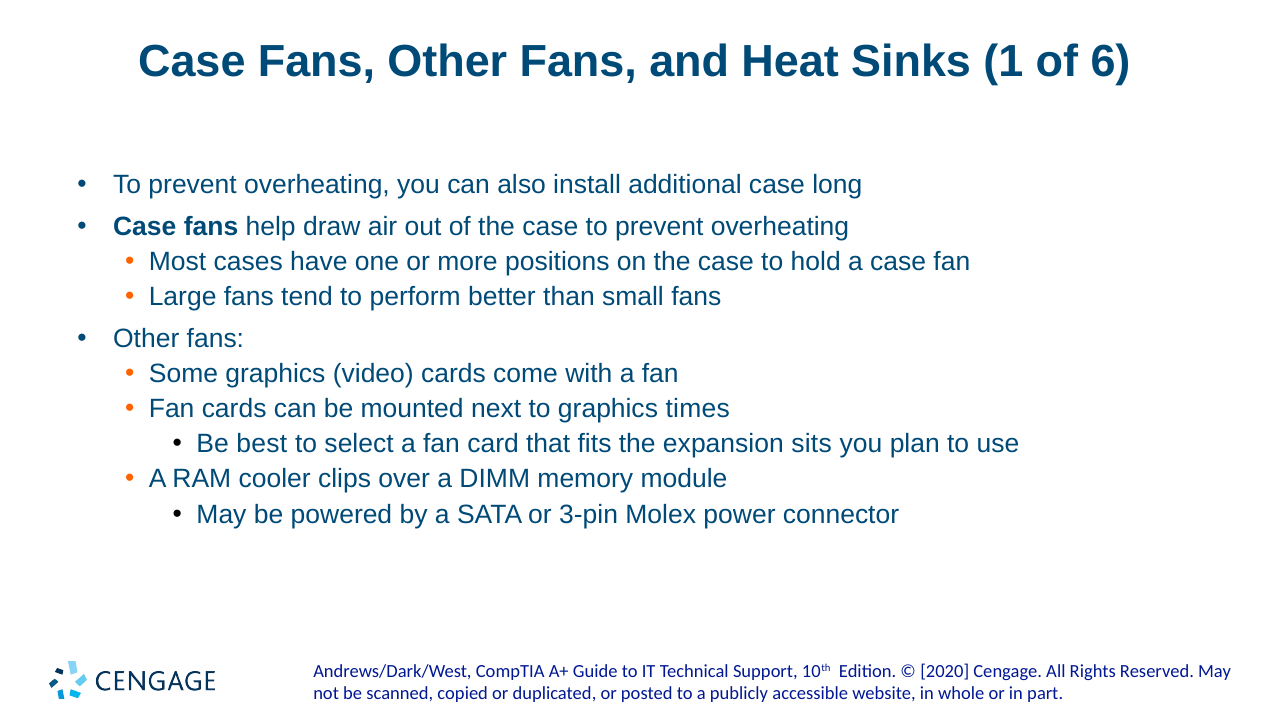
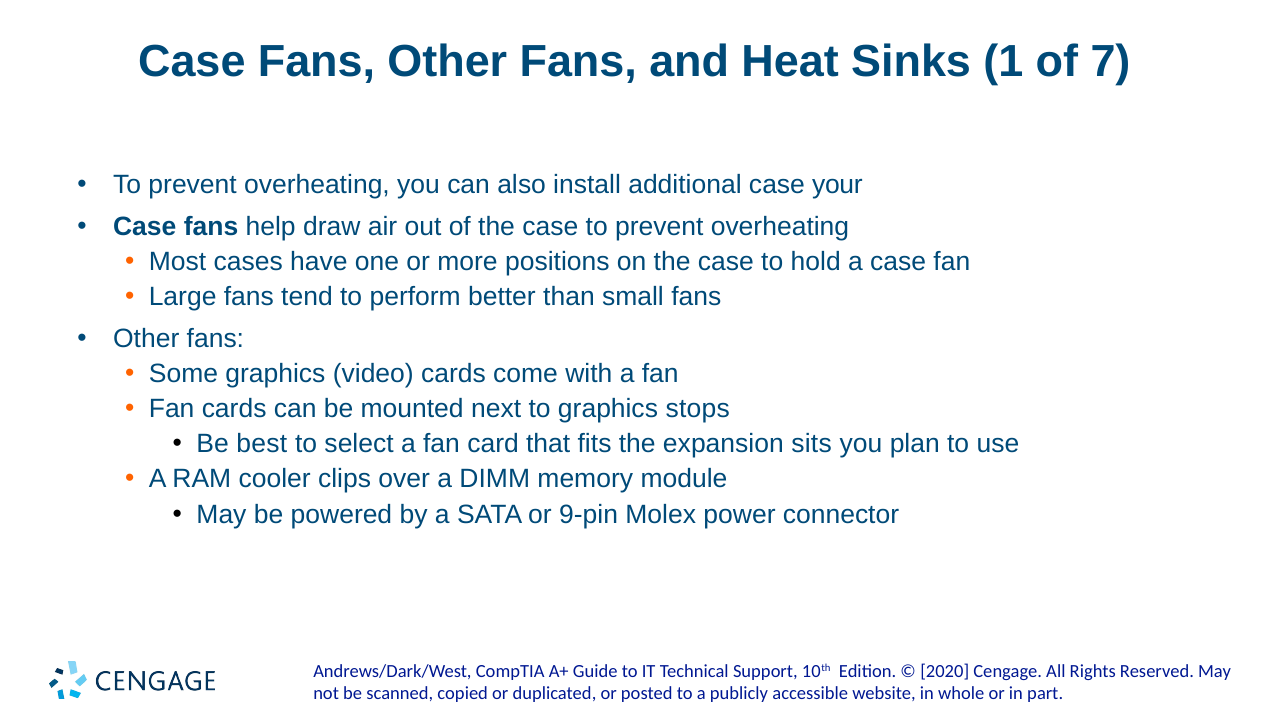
6: 6 -> 7
long: long -> your
times: times -> stops
3-pin: 3-pin -> 9-pin
